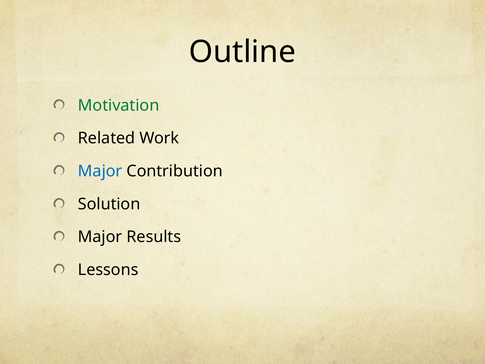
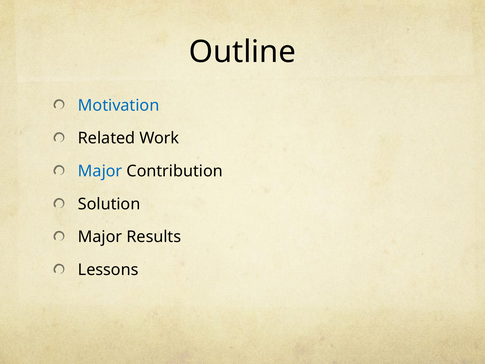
Motivation colour: green -> blue
